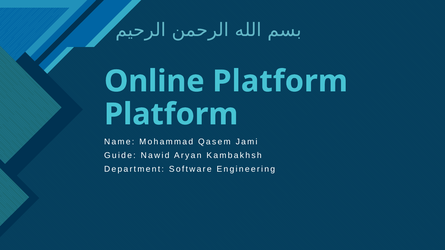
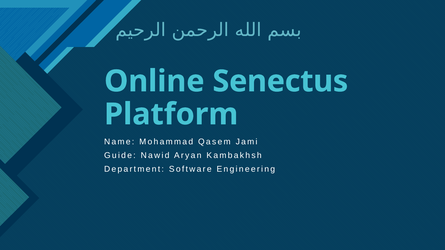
Online Platform: Platform -> Senectus
